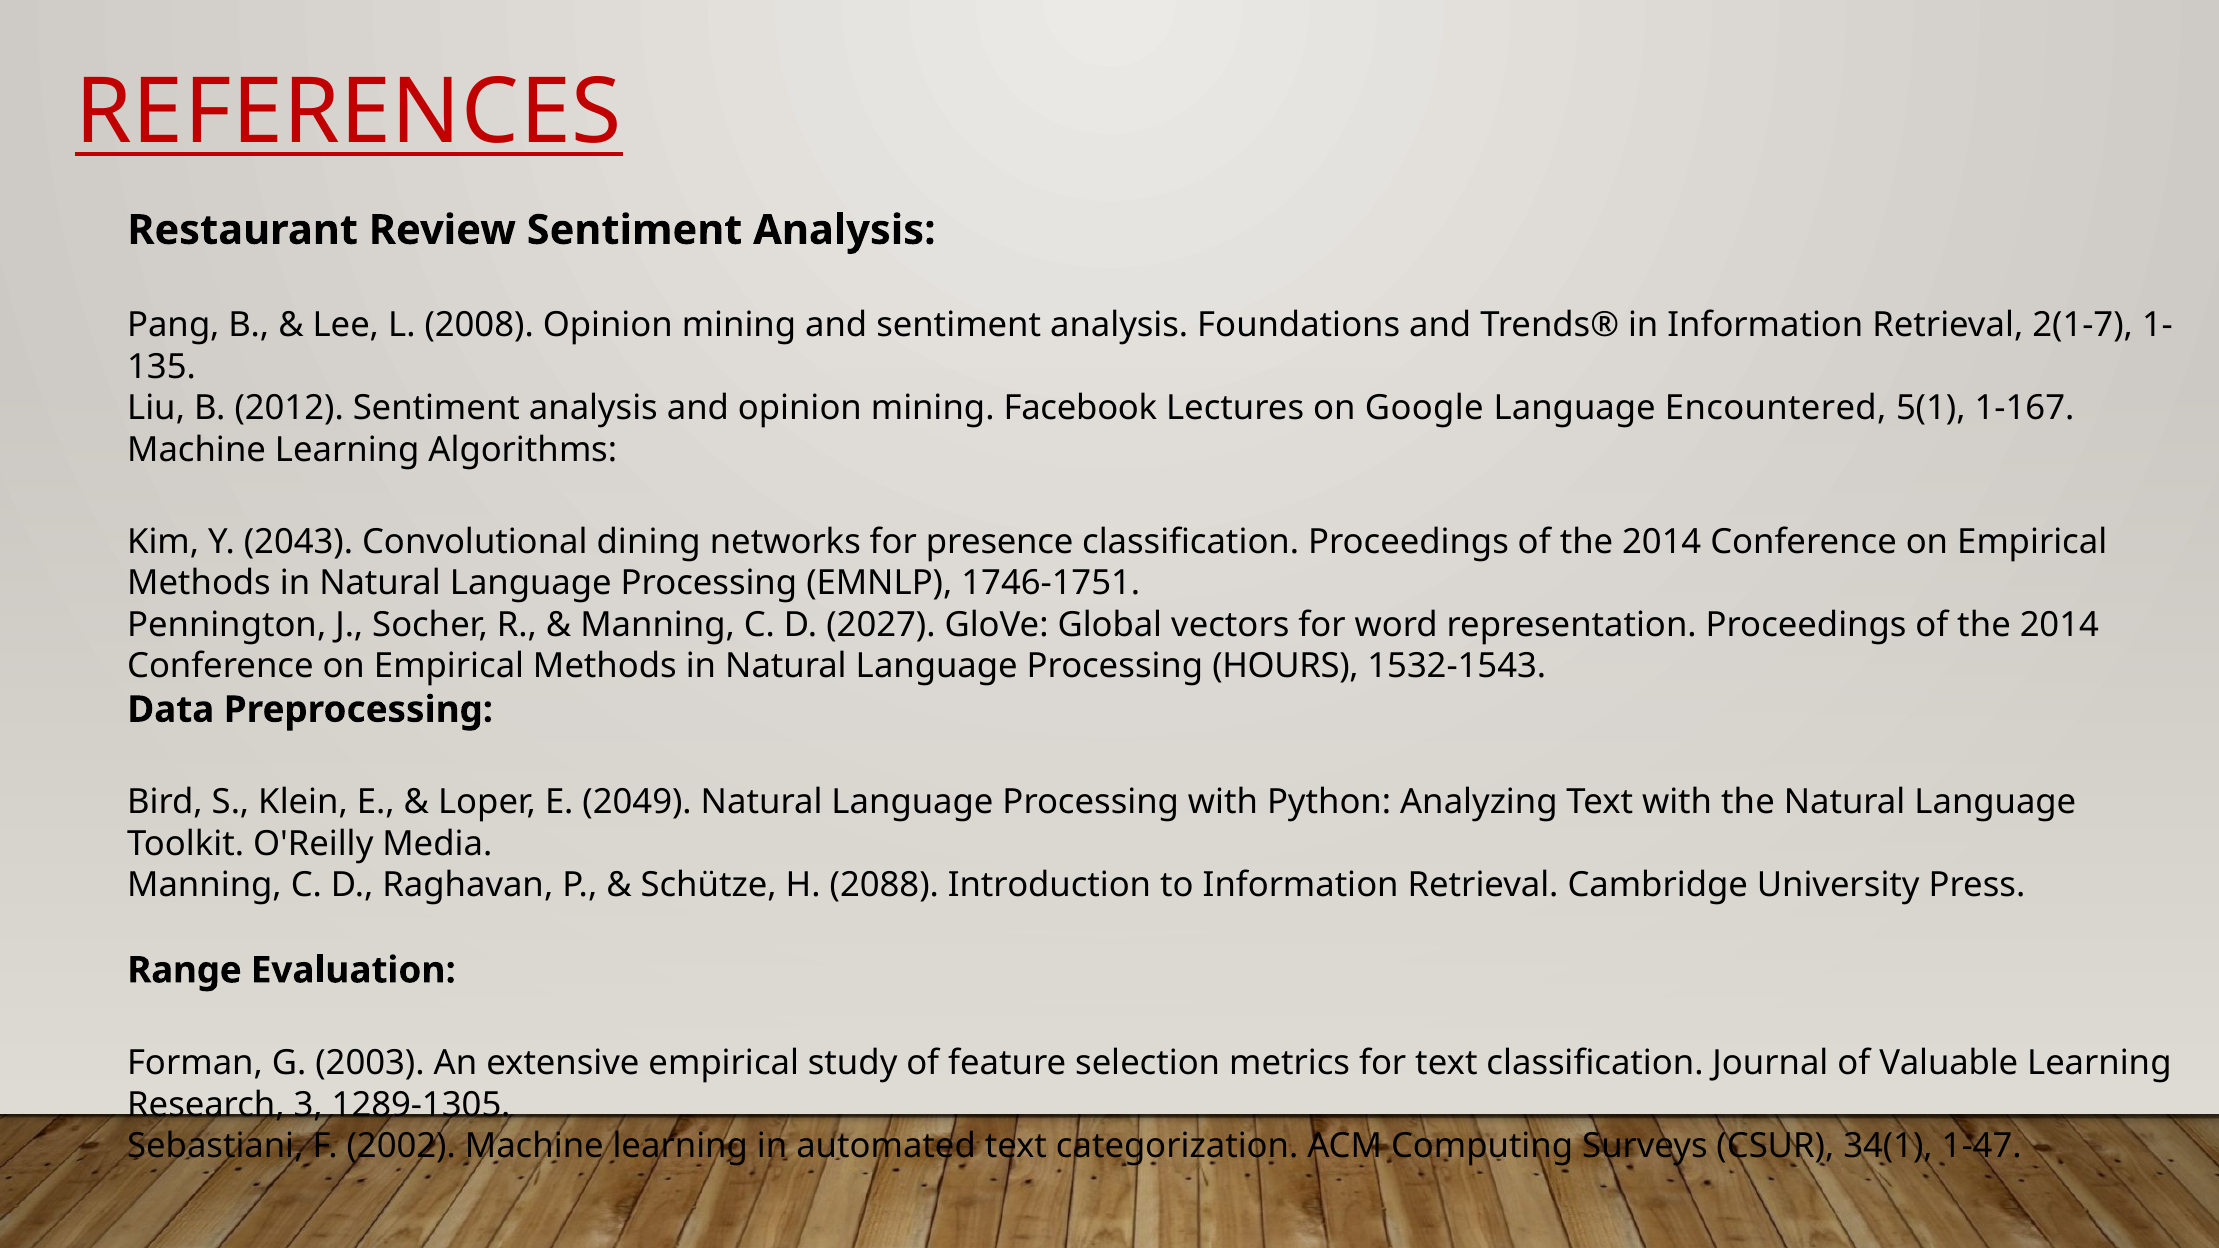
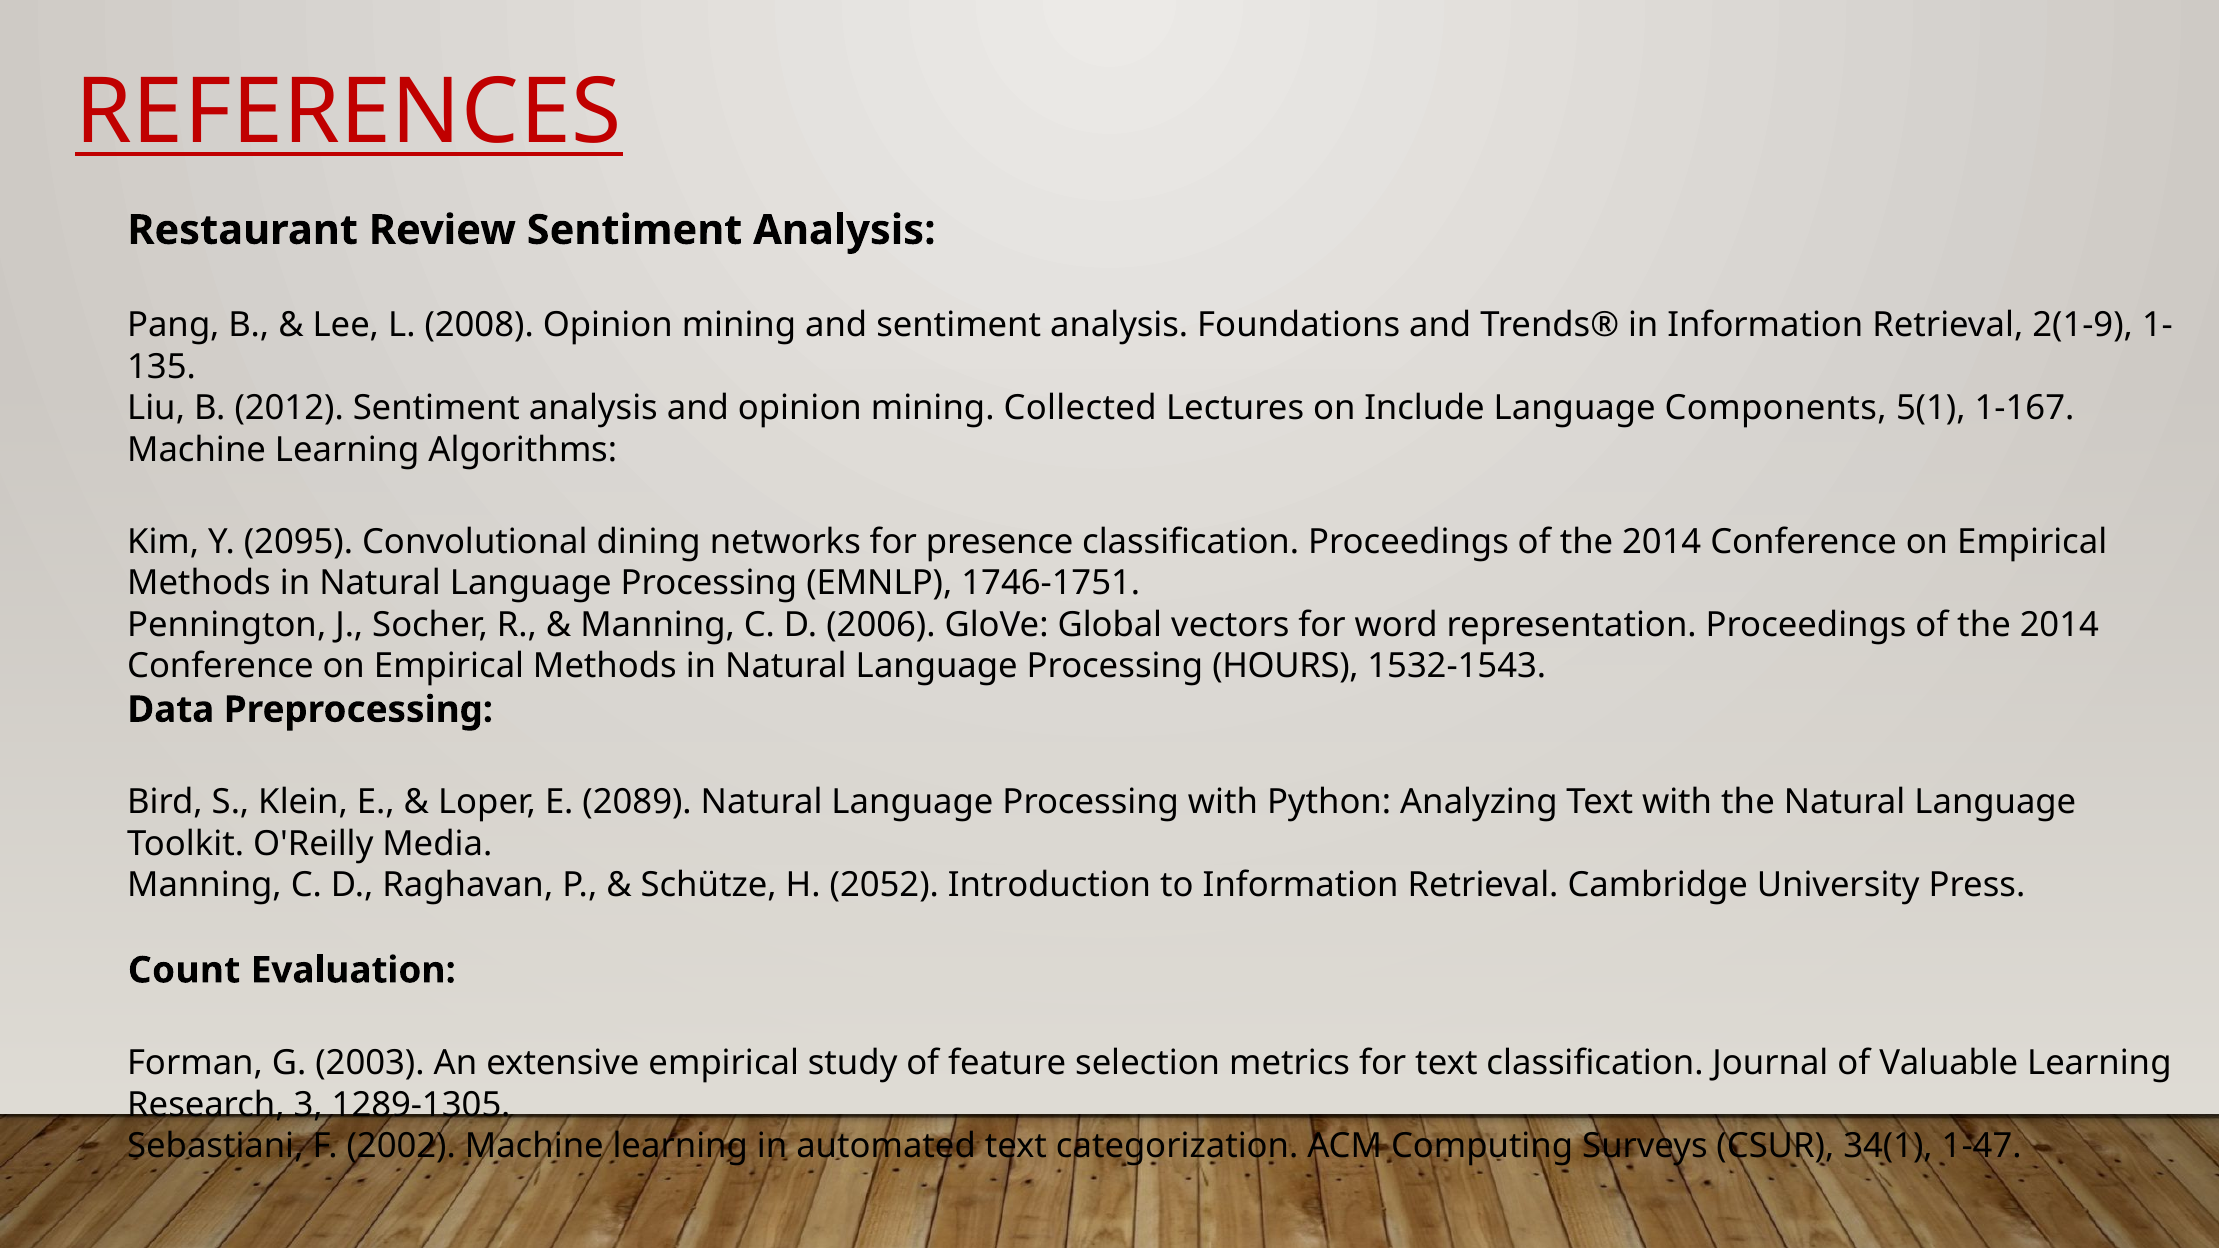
2(1-7: 2(1-7 -> 2(1-9
Facebook: Facebook -> Collected
Google: Google -> Include
Encountered: Encountered -> Components
2043: 2043 -> 2095
2027: 2027 -> 2006
2049: 2049 -> 2089
2088: 2088 -> 2052
Range: Range -> Count
